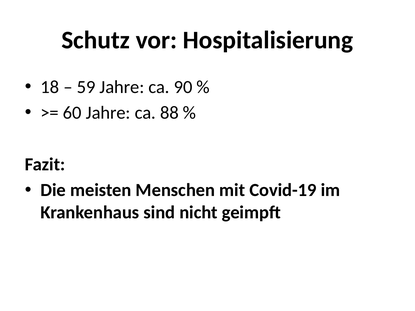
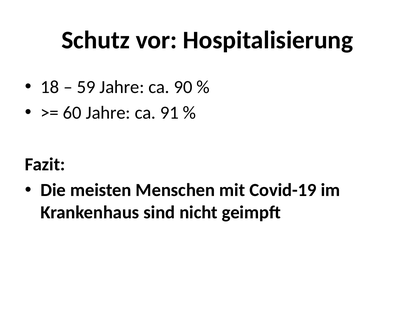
88: 88 -> 91
